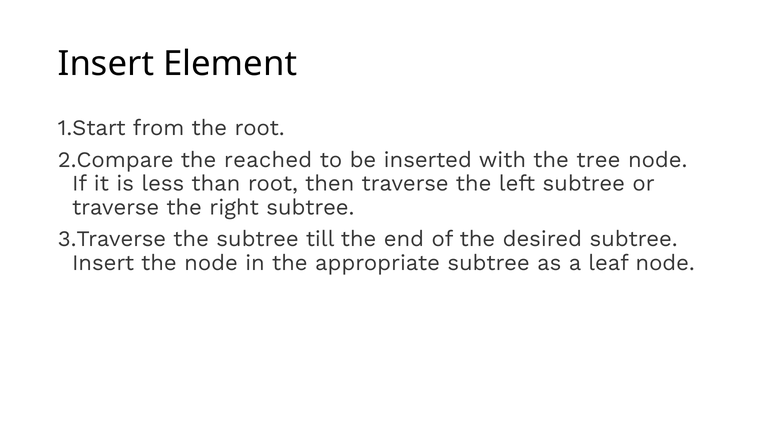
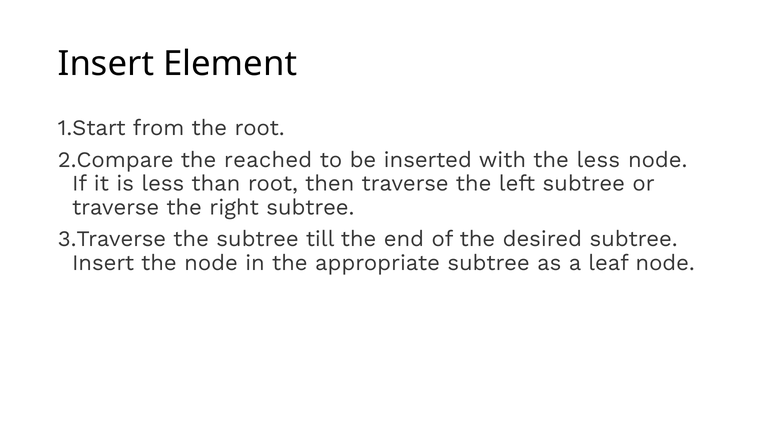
the tree: tree -> less
